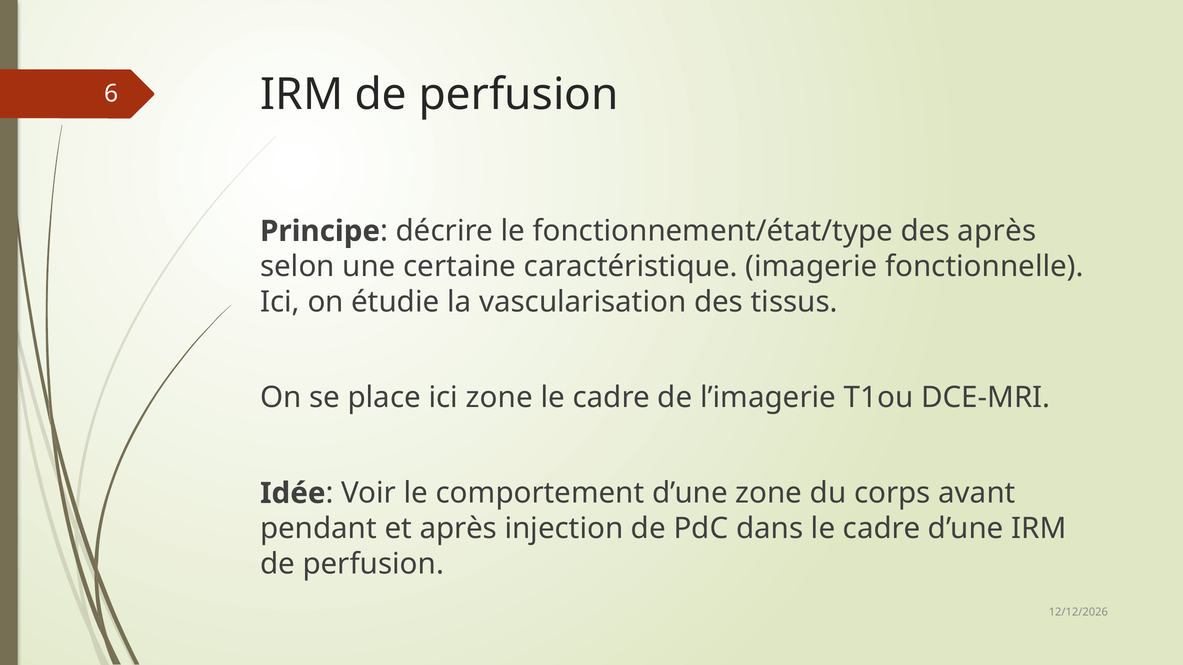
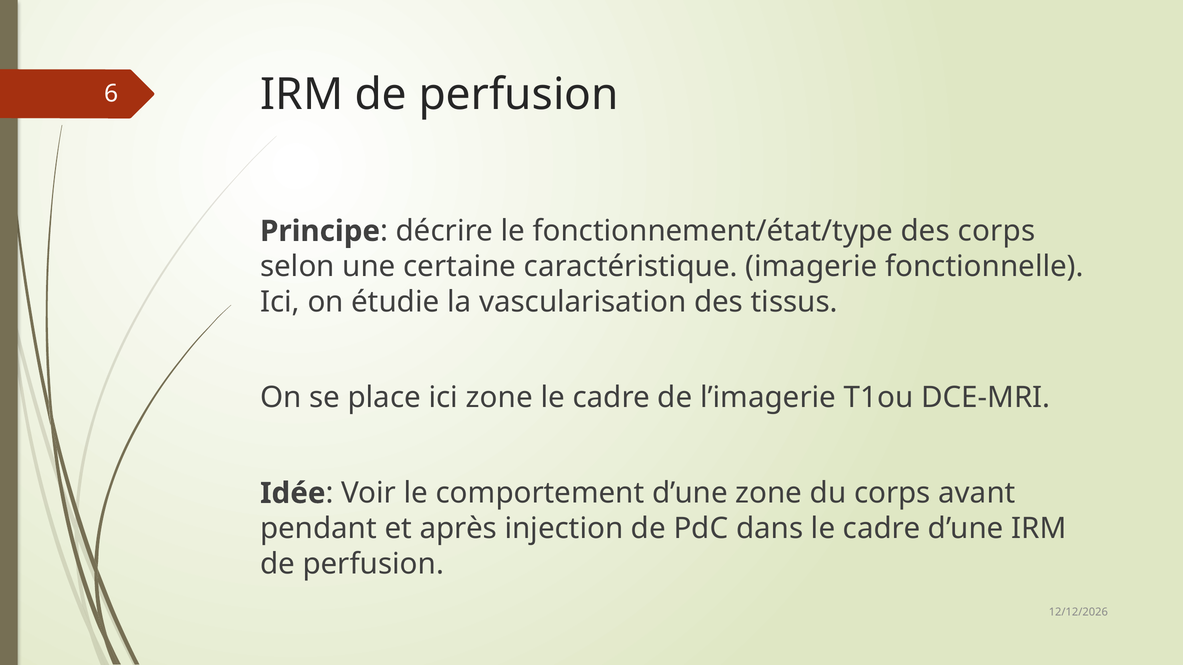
des après: après -> corps
